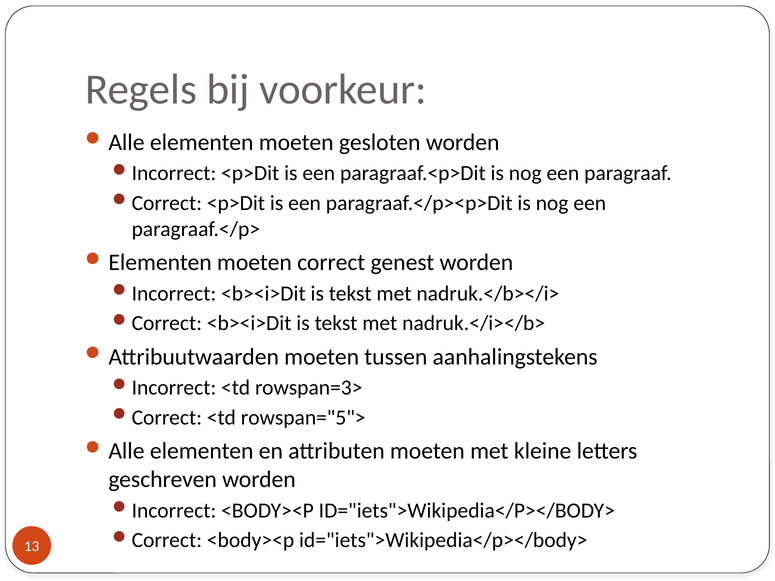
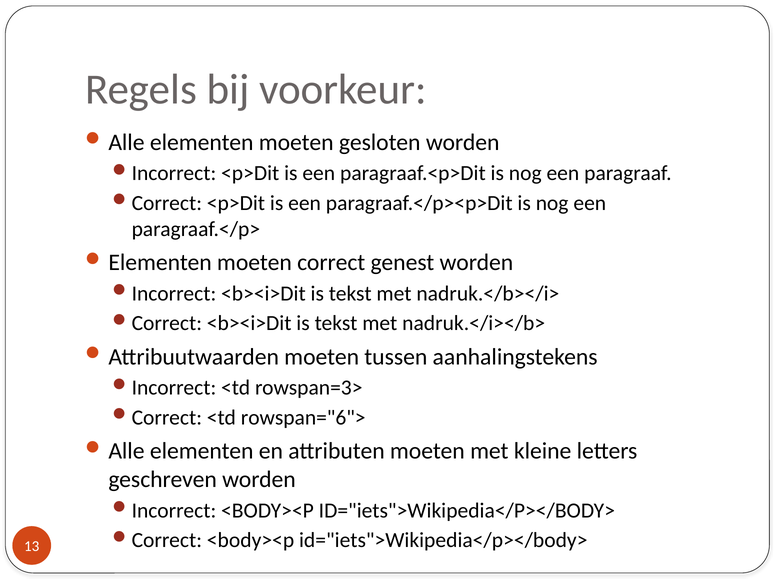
rowspan="5">: rowspan="5"> -> rowspan="6">
